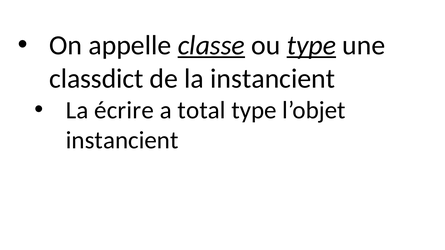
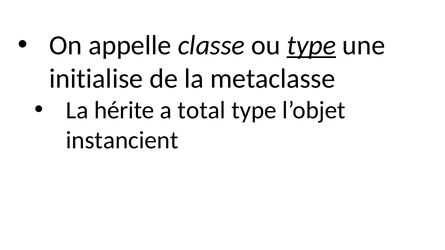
classe underline: present -> none
classdict: classdict -> initialise
la instancient: instancient -> metaclasse
écrire: écrire -> hérite
